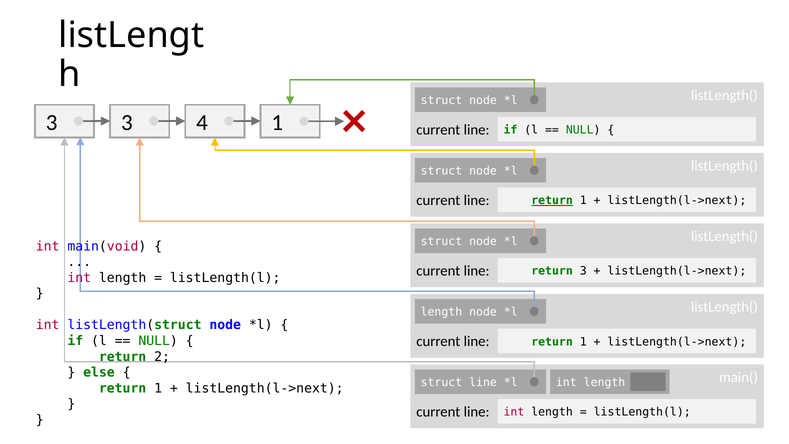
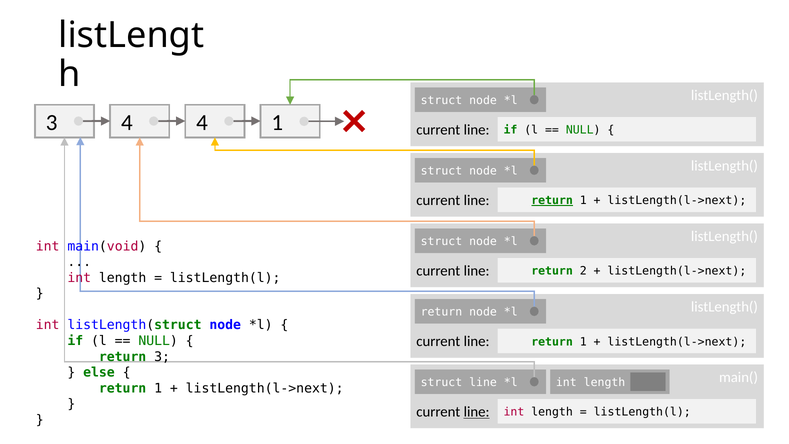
3 3: 3 -> 4
return 3: 3 -> 2
length at (441, 312): length -> return
return 2: 2 -> 3
line at (477, 412) underline: none -> present
